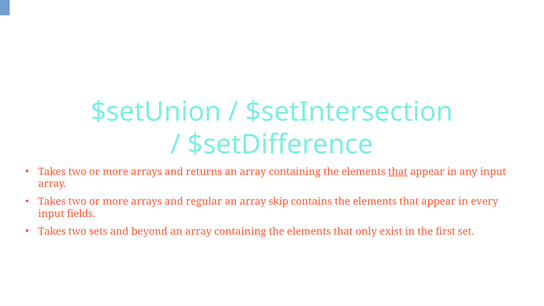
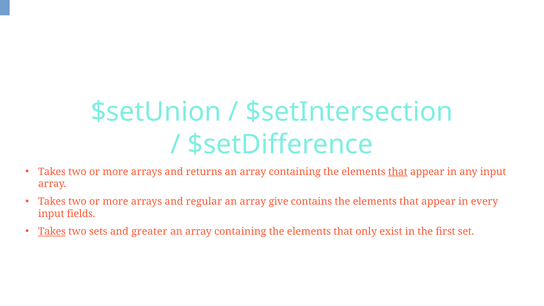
skip: skip -> give
Takes at (52, 231) underline: none -> present
beyond: beyond -> greater
